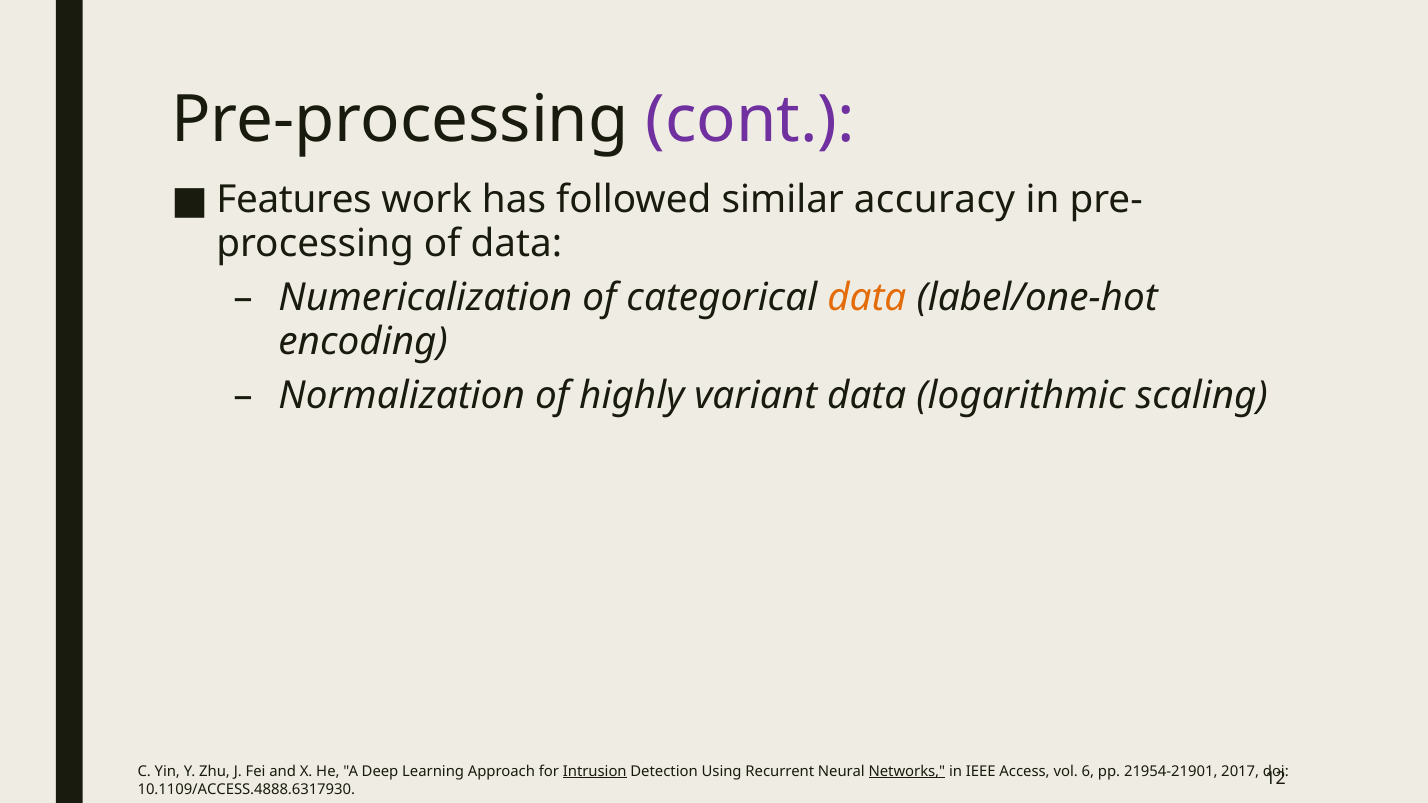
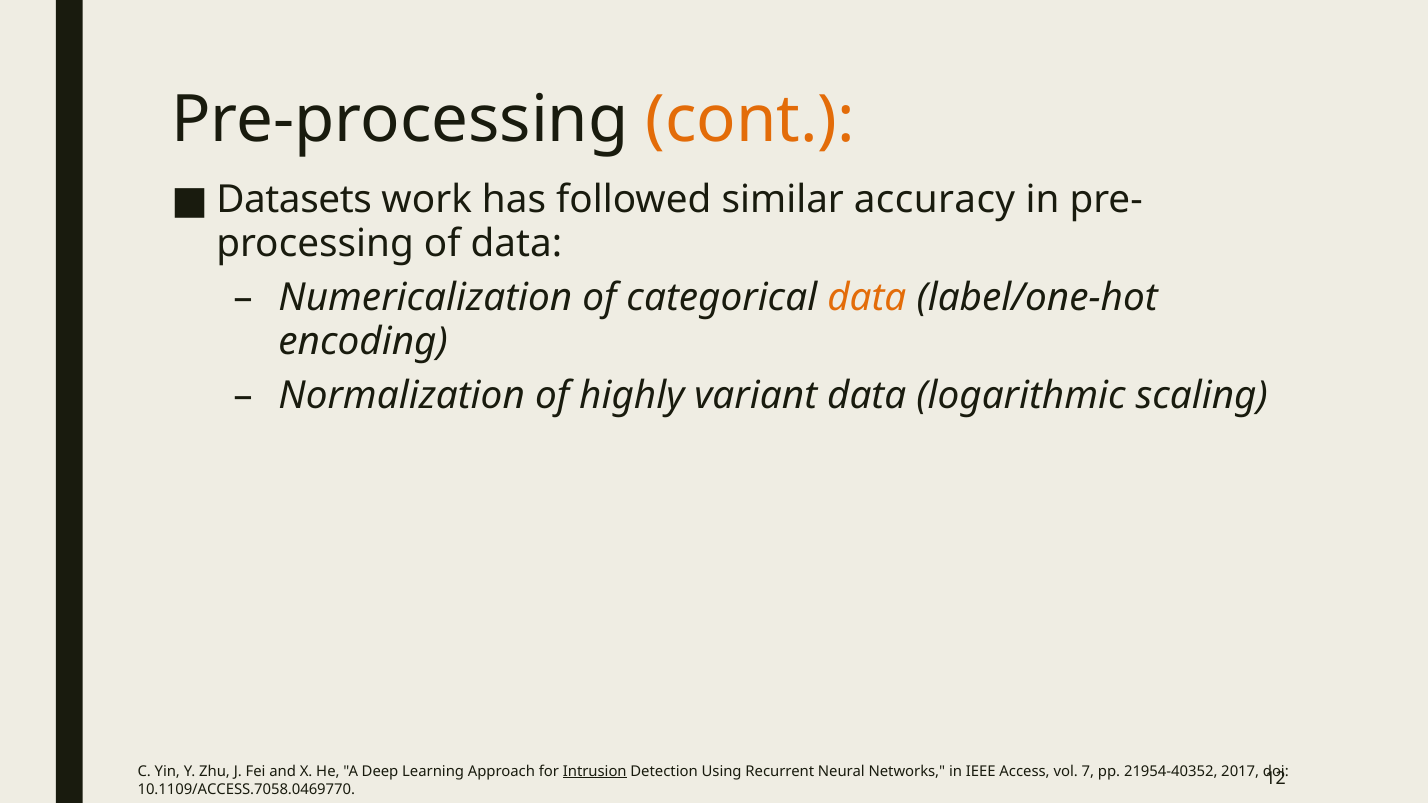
cont colour: purple -> orange
Features: Features -> Datasets
Networks underline: present -> none
6: 6 -> 7
21954-21901: 21954-21901 -> 21954-40352
10.1109/ACCESS.4888.6317930: 10.1109/ACCESS.4888.6317930 -> 10.1109/ACCESS.7058.0469770
